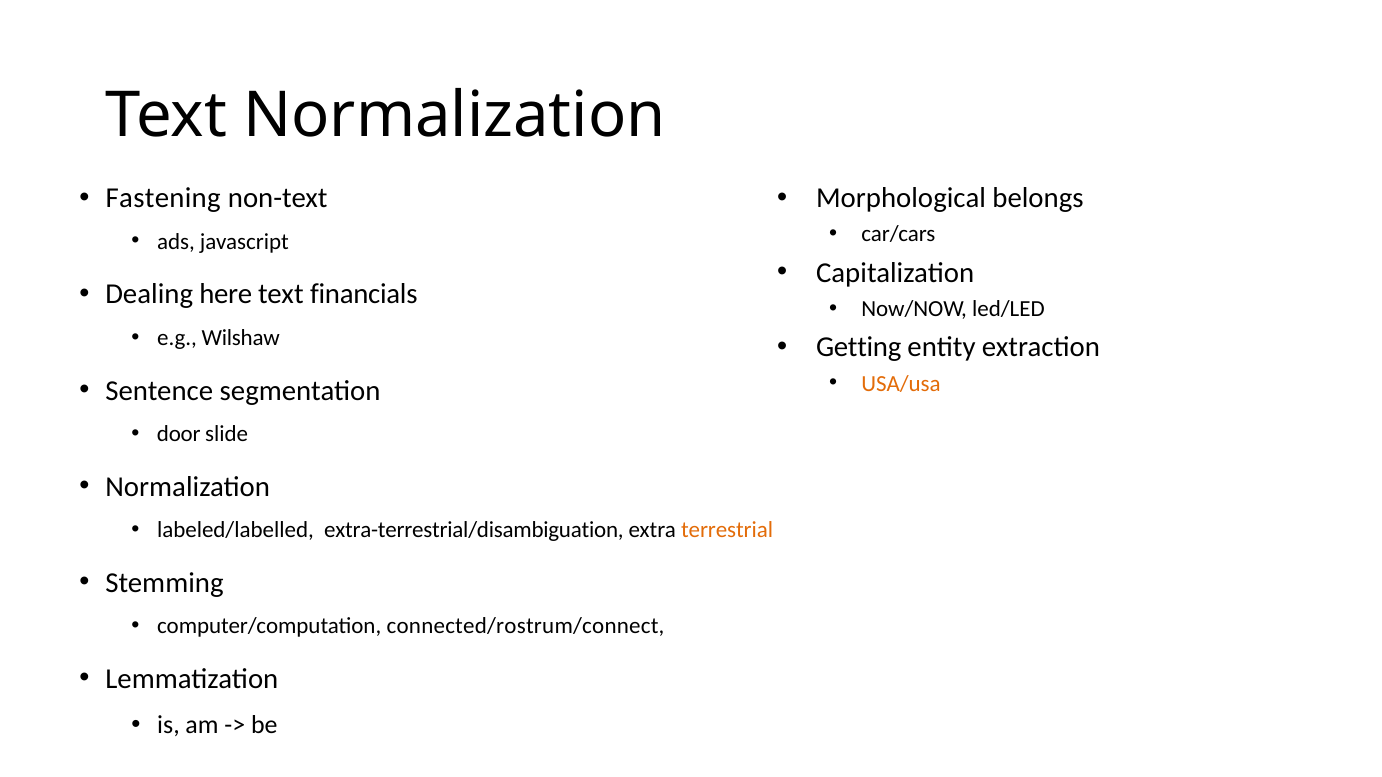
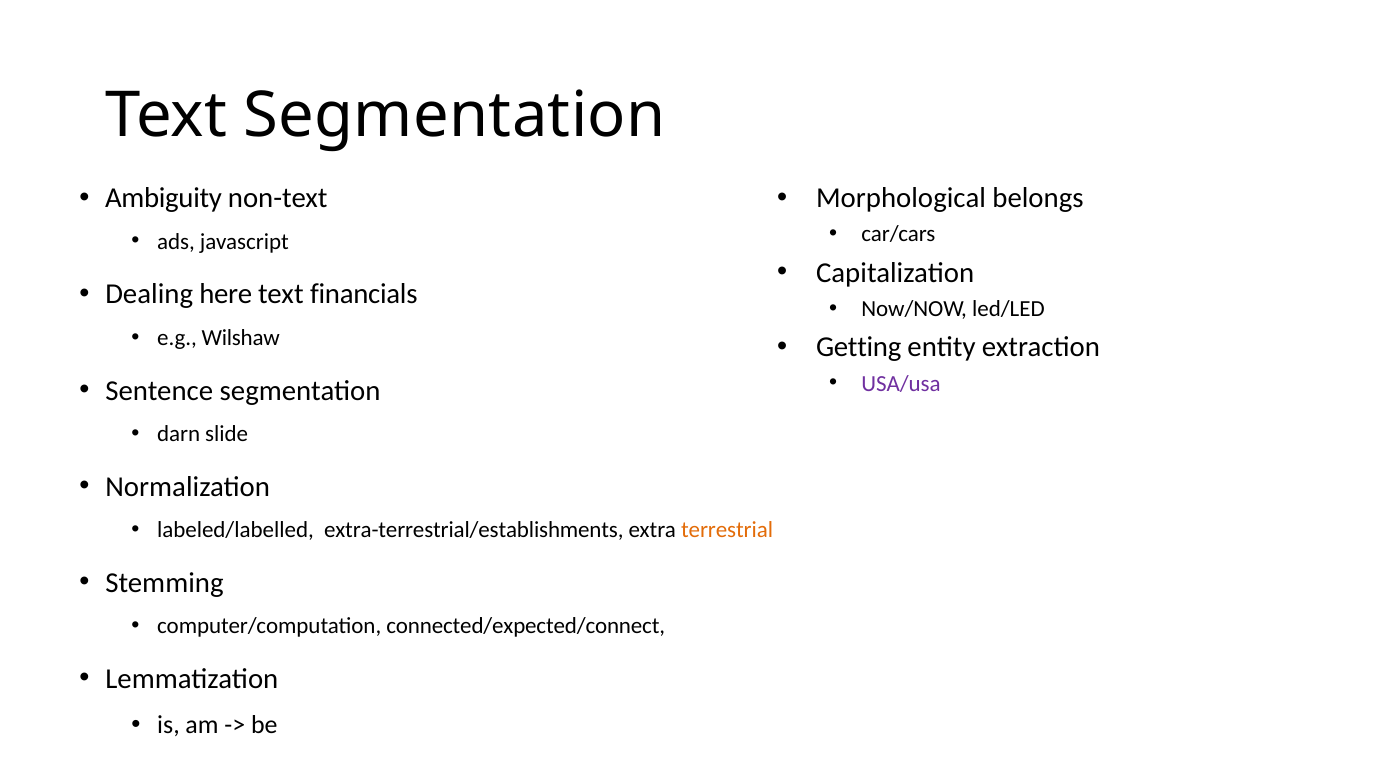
Text Normalization: Normalization -> Segmentation
Fastening: Fastening -> Ambiguity
USA/usa colour: orange -> purple
door: door -> darn
extra-terrestrial/disambiguation: extra-terrestrial/disambiguation -> extra-terrestrial/establishments
connected/rostrum/connect: connected/rostrum/connect -> connected/expected/connect
